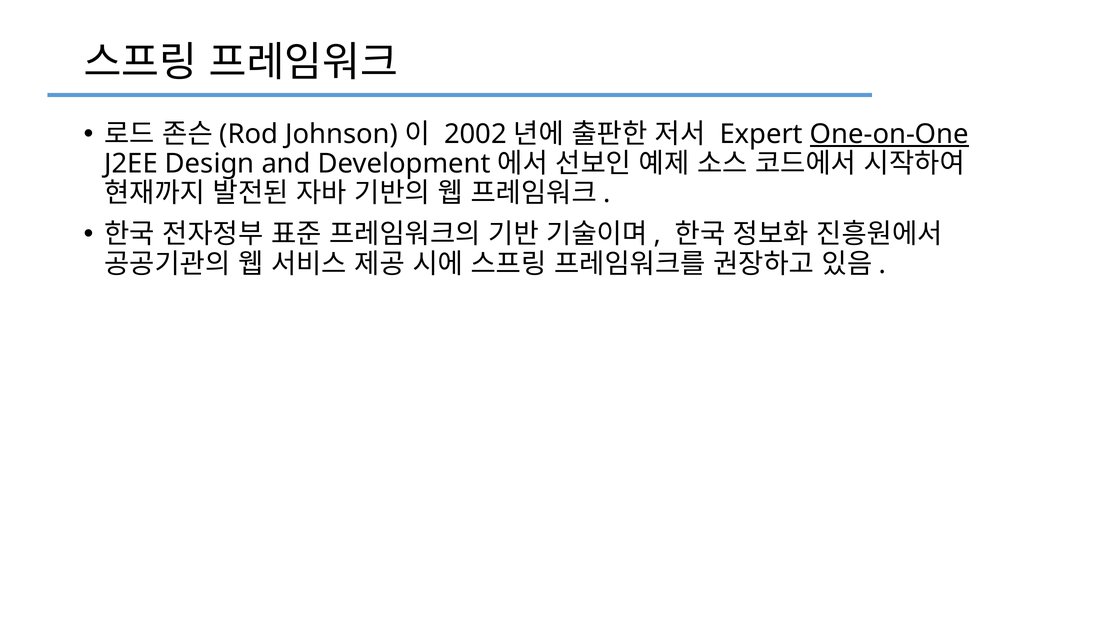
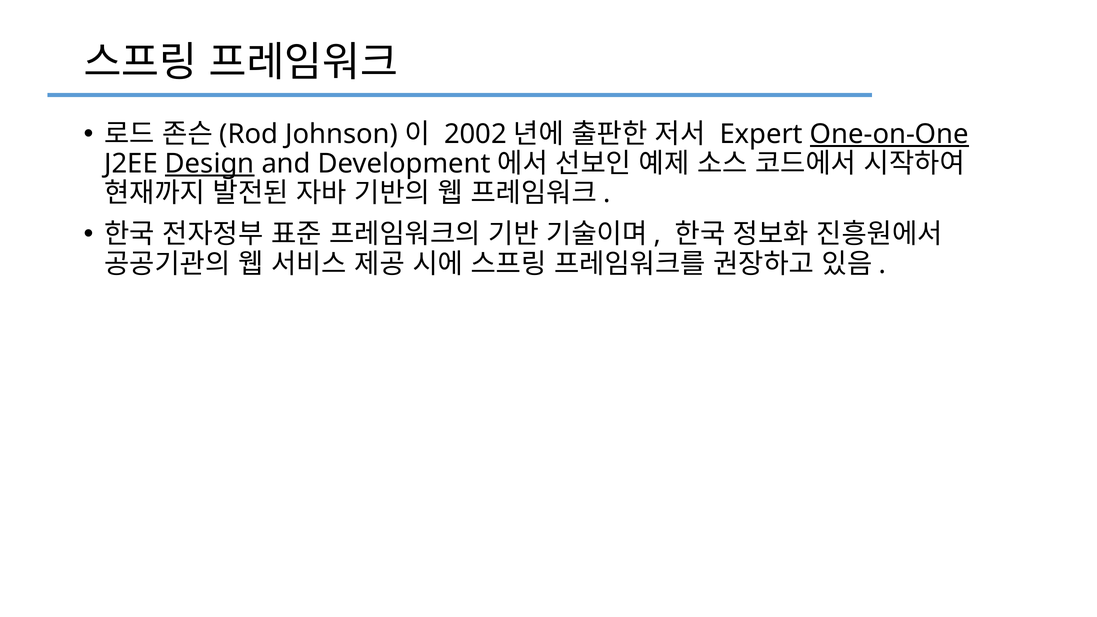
Design underline: none -> present
